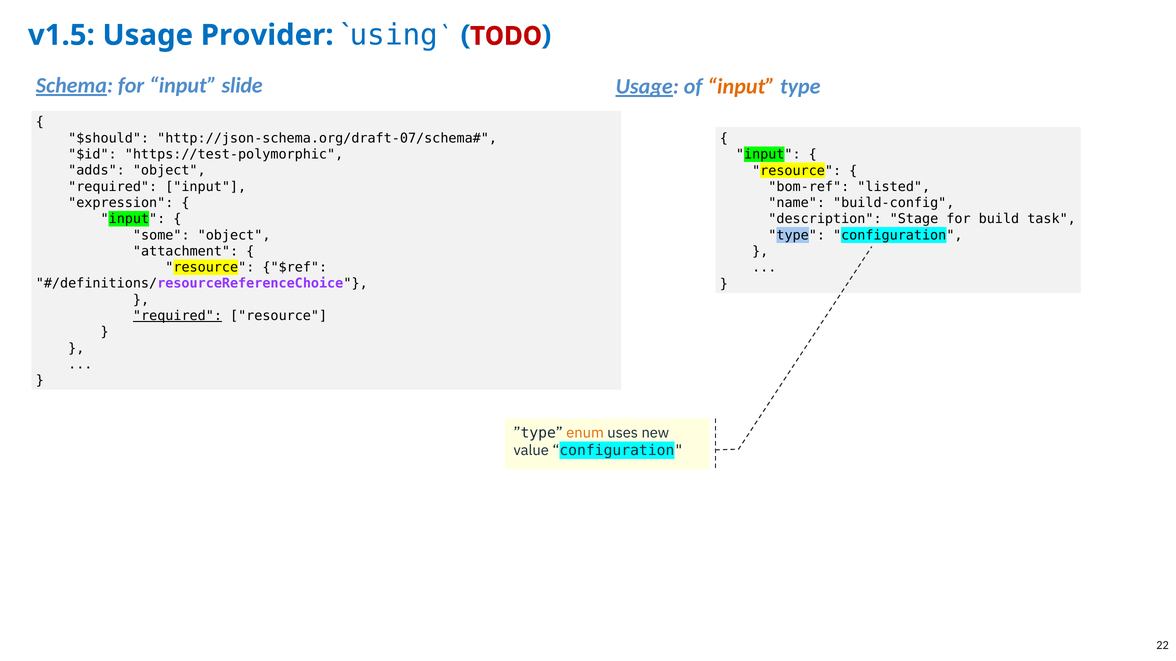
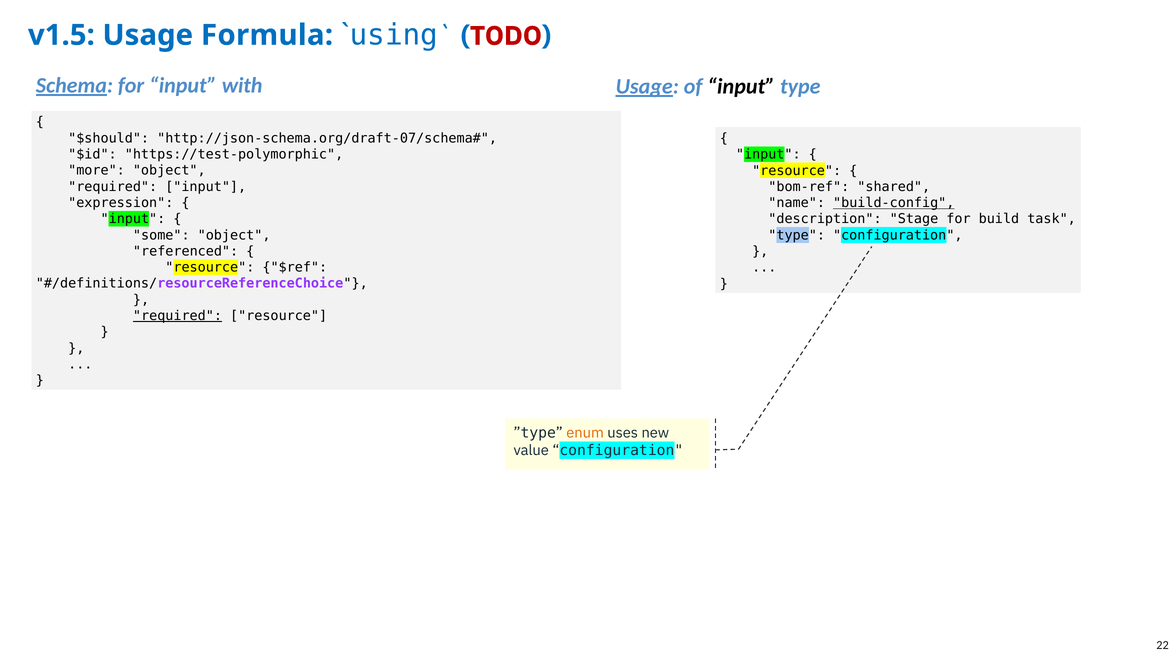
Provider: Provider -> Formula
slide: slide -> with
input at (741, 86) colour: orange -> black
adds: adds -> more
listed: listed -> shared
build-config underline: none -> present
attachment: attachment -> referenced
